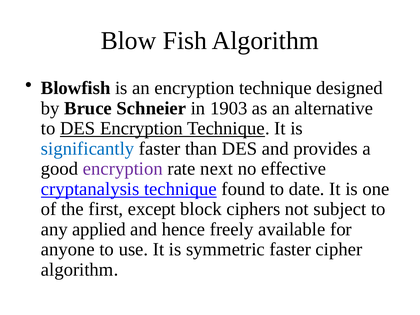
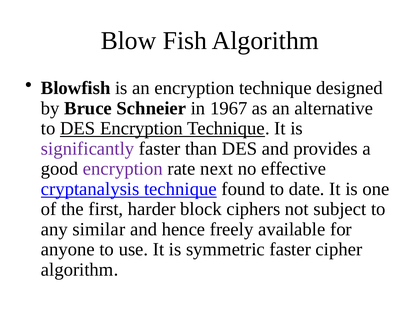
1903: 1903 -> 1967
significantly colour: blue -> purple
except: except -> harder
applied: applied -> similar
